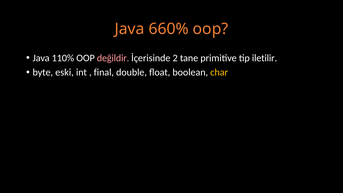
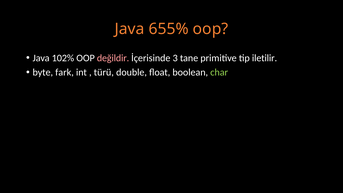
660%: 660% -> 655%
110%: 110% -> 102%
2: 2 -> 3
eski: eski -> fark
final: final -> türü
char colour: yellow -> light green
